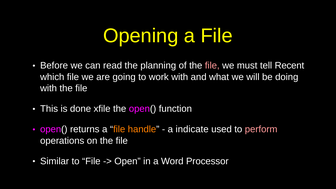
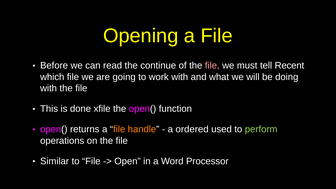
planning: planning -> continue
indicate: indicate -> ordered
perform colour: pink -> light green
